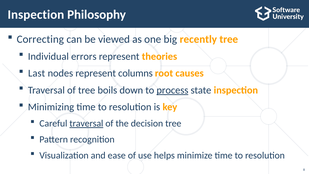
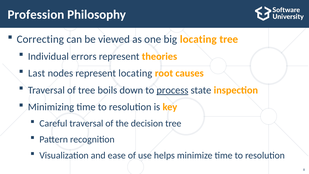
Inspection at (36, 15): Inspection -> Profession
big recently: recently -> locating
represent columns: columns -> locating
traversal at (86, 123) underline: present -> none
